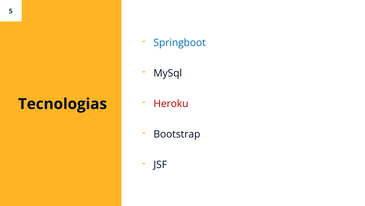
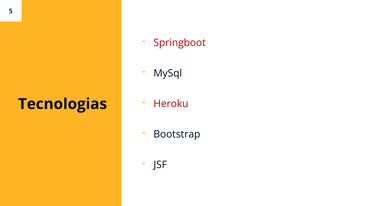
Springboot colour: blue -> red
